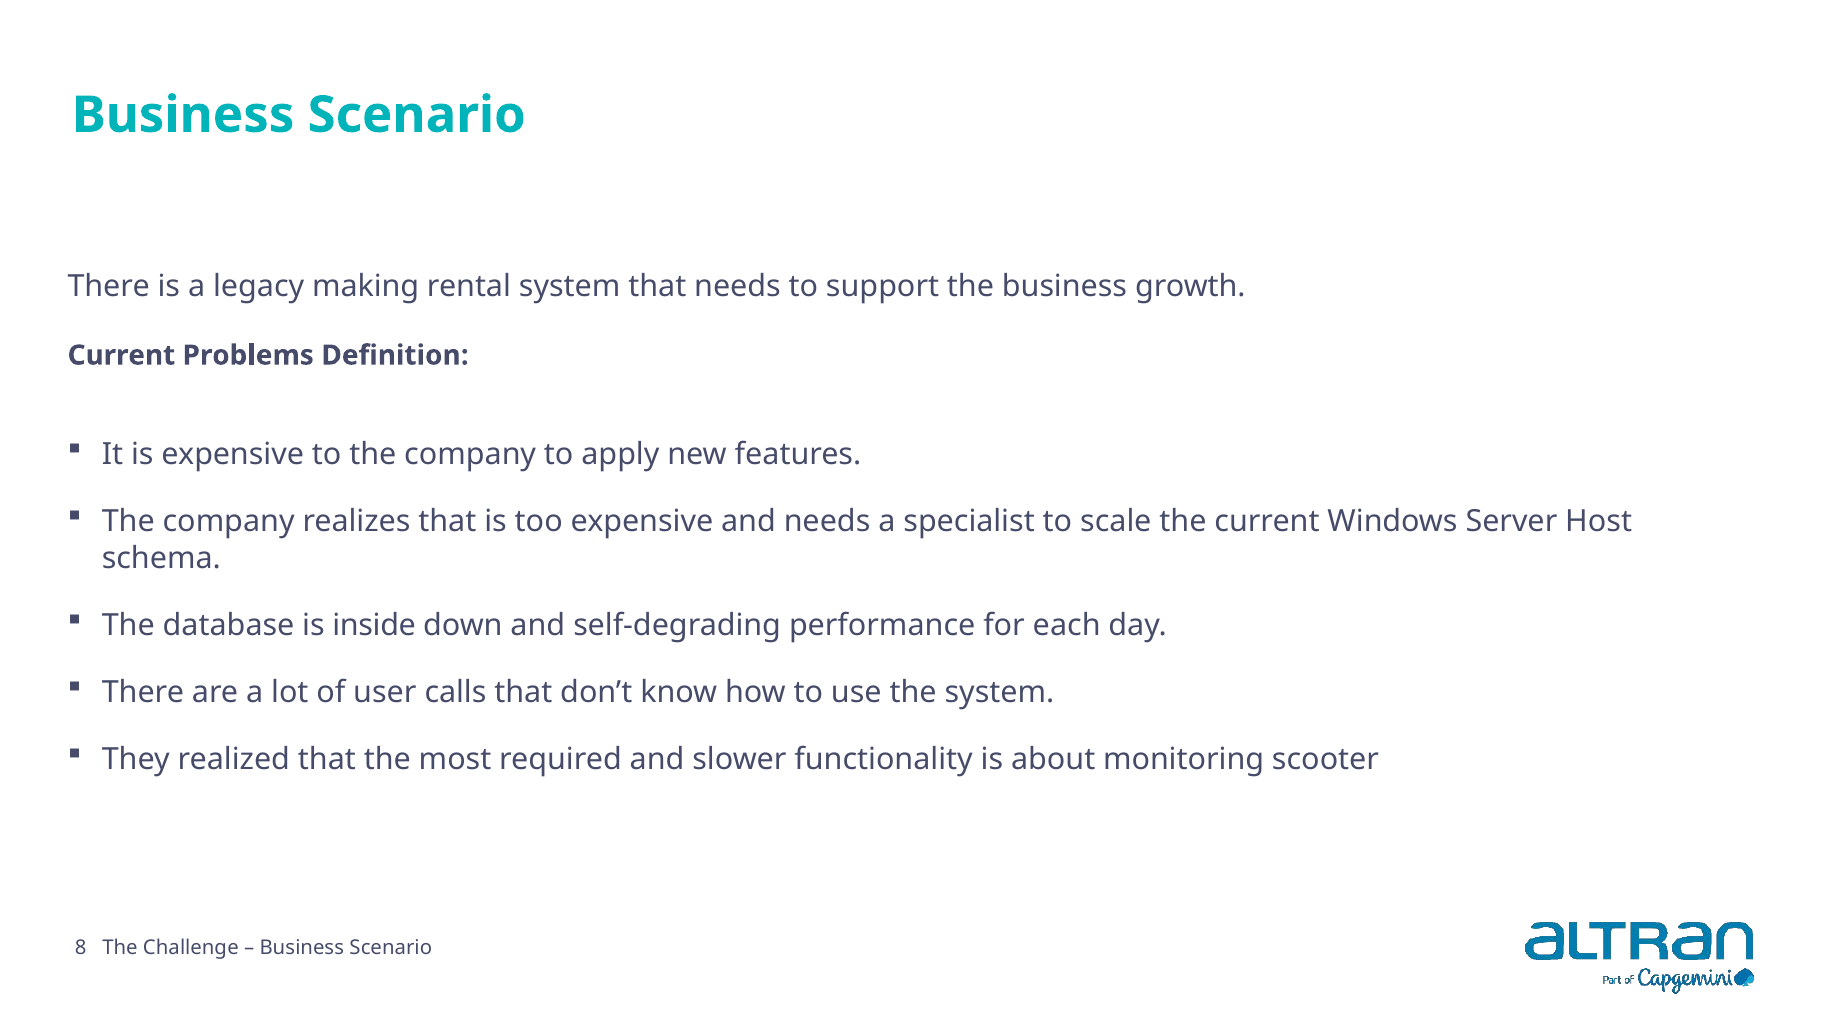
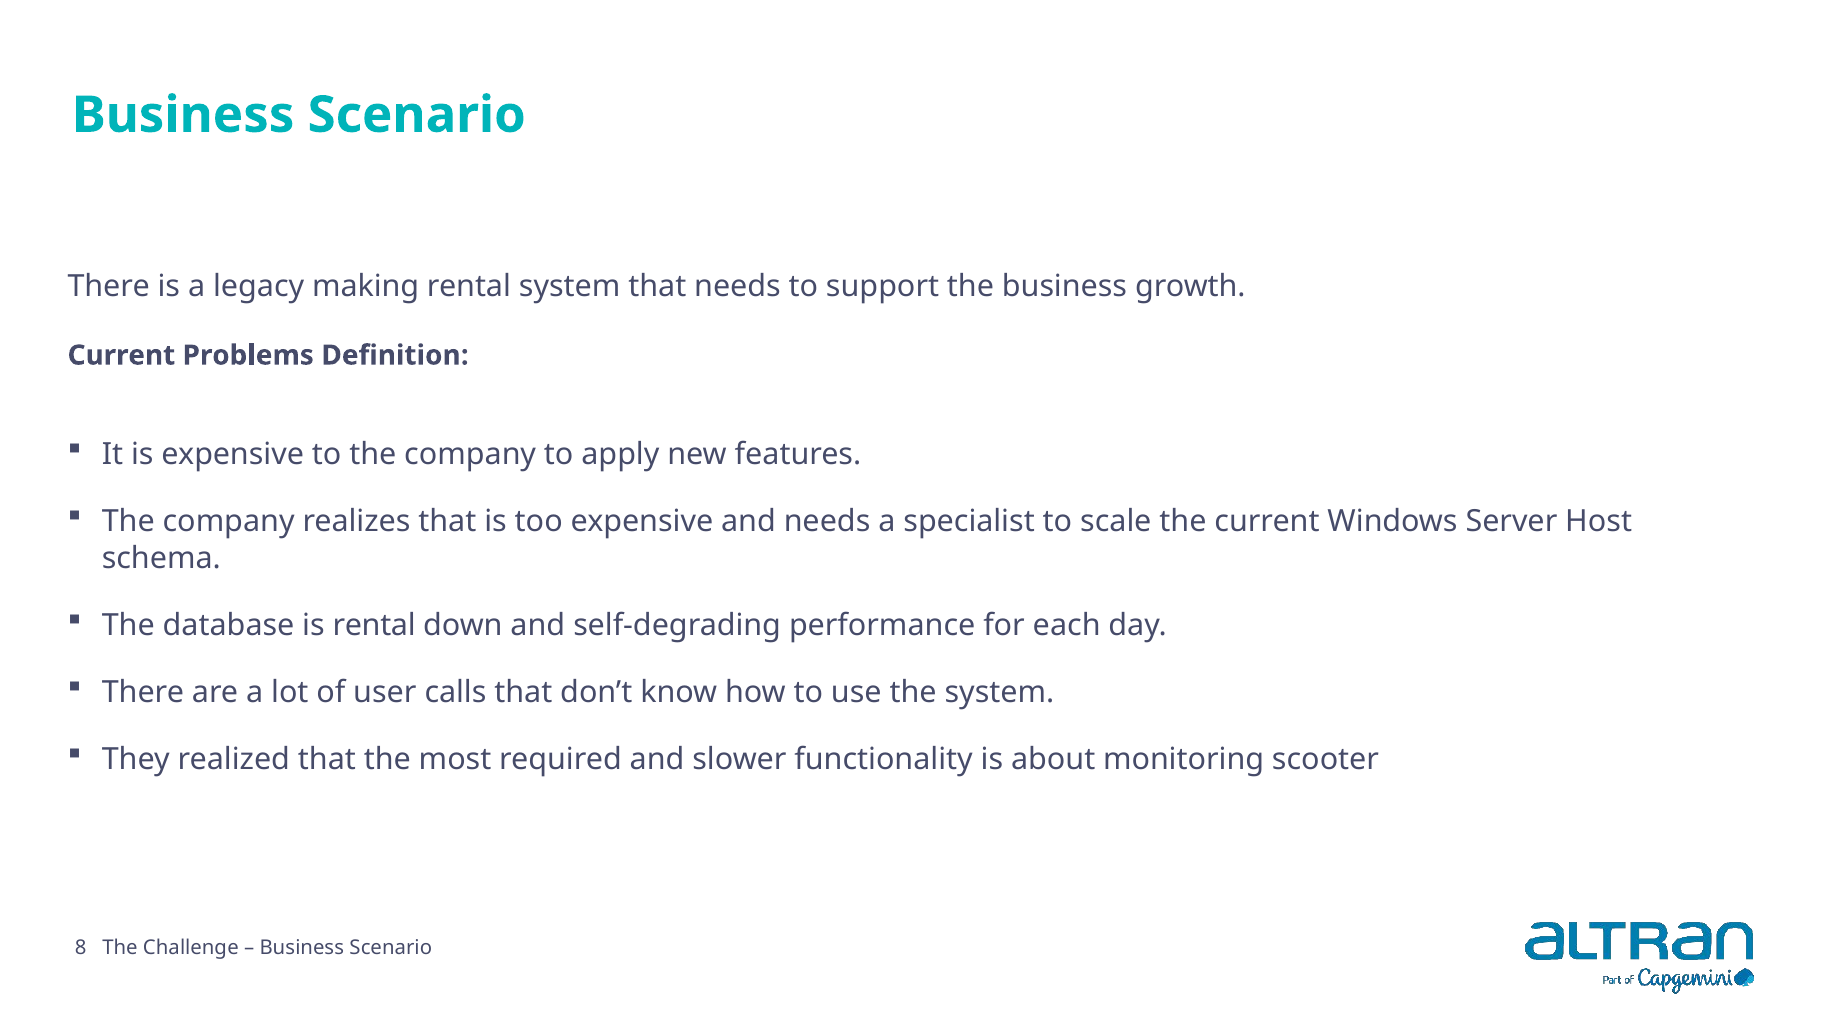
is inside: inside -> rental
